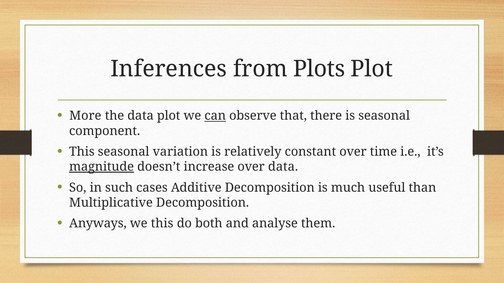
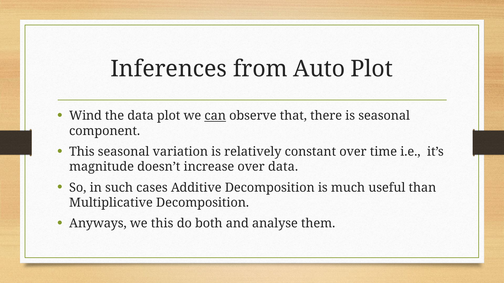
Plots: Plots -> Auto
More: More -> Wind
magnitude underline: present -> none
